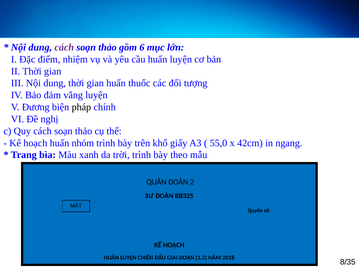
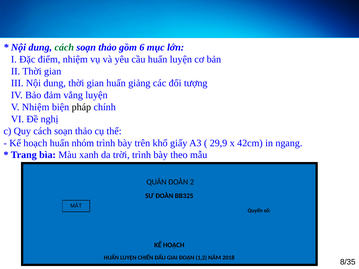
cách at (64, 47) colour: purple -> green
thuốc: thuốc -> giảng
V Đương: Đương -> Nhiệm
55,0: 55,0 -> 29,9
